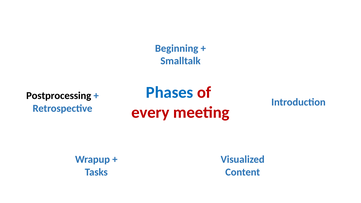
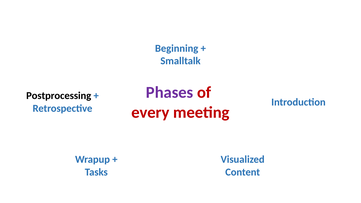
Phases colour: blue -> purple
